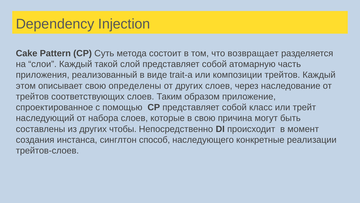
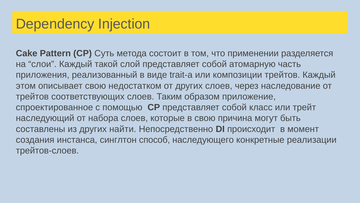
возвращает: возвращает -> применении
определены: определены -> недостатком
чтобы: чтобы -> найти
